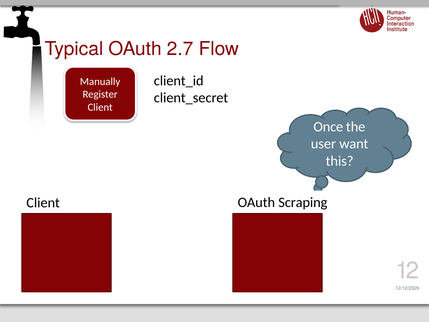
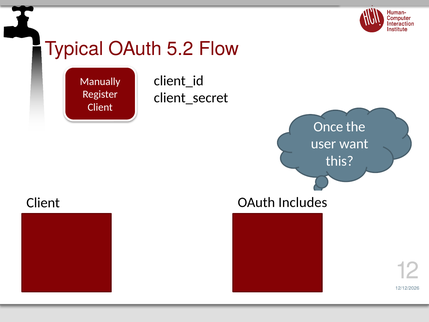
2.7: 2.7 -> 5.2
Scraping: Scraping -> Includes
